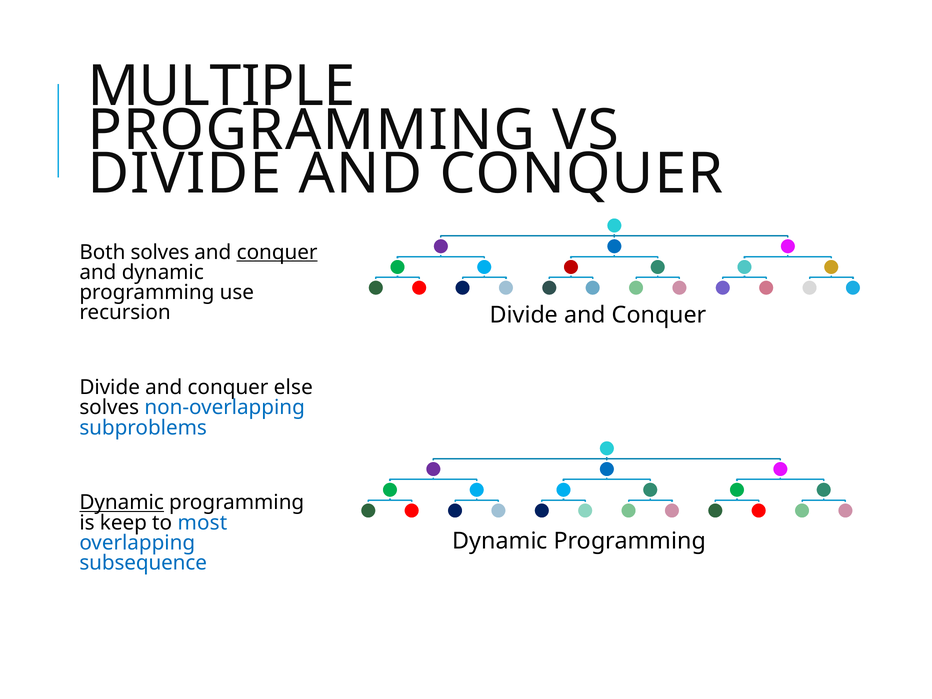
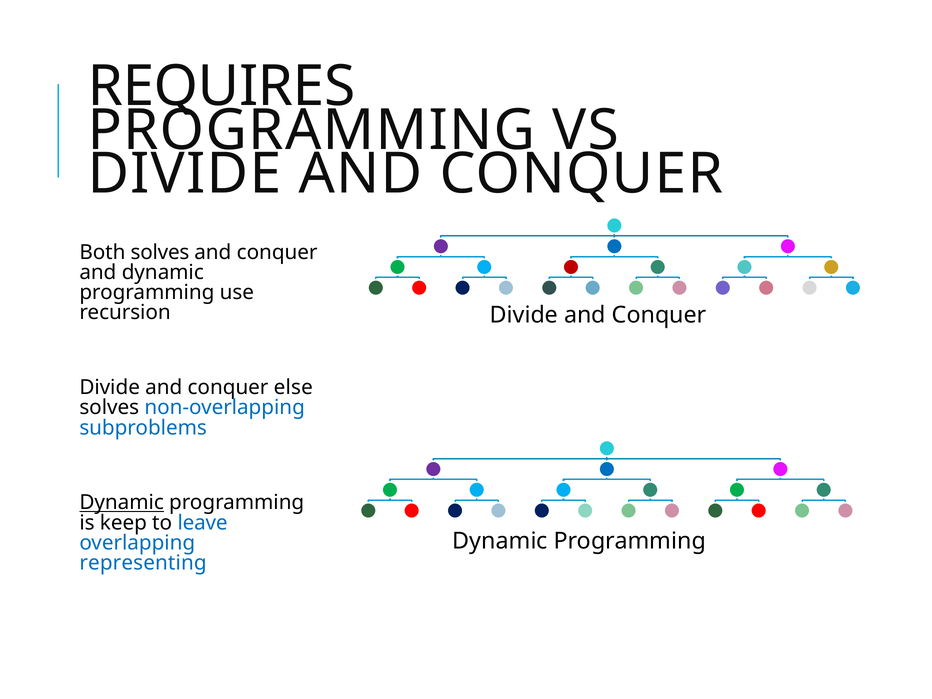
MULTIPLE: MULTIPLE -> REQUIRES
conquer at (277, 252) underline: present -> none
most: most -> leave
subsequence: subsequence -> representing
